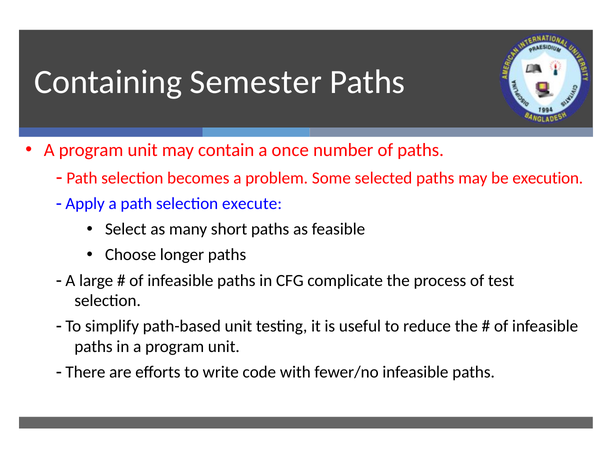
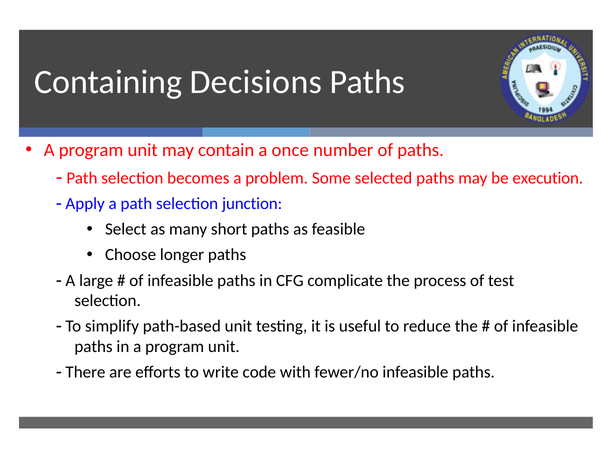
Semester: Semester -> Decisions
execute: execute -> junction
